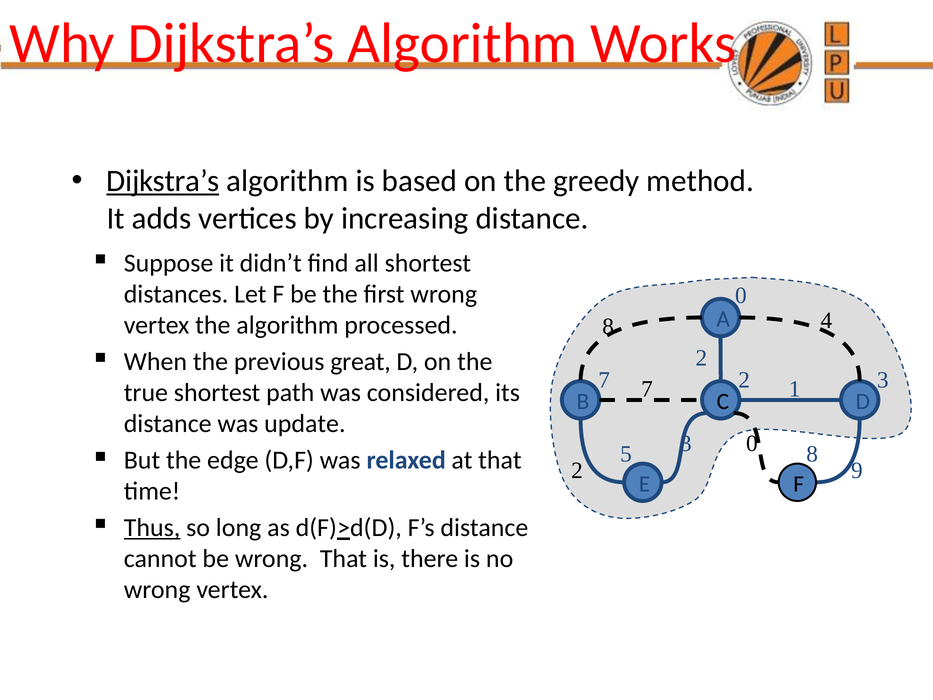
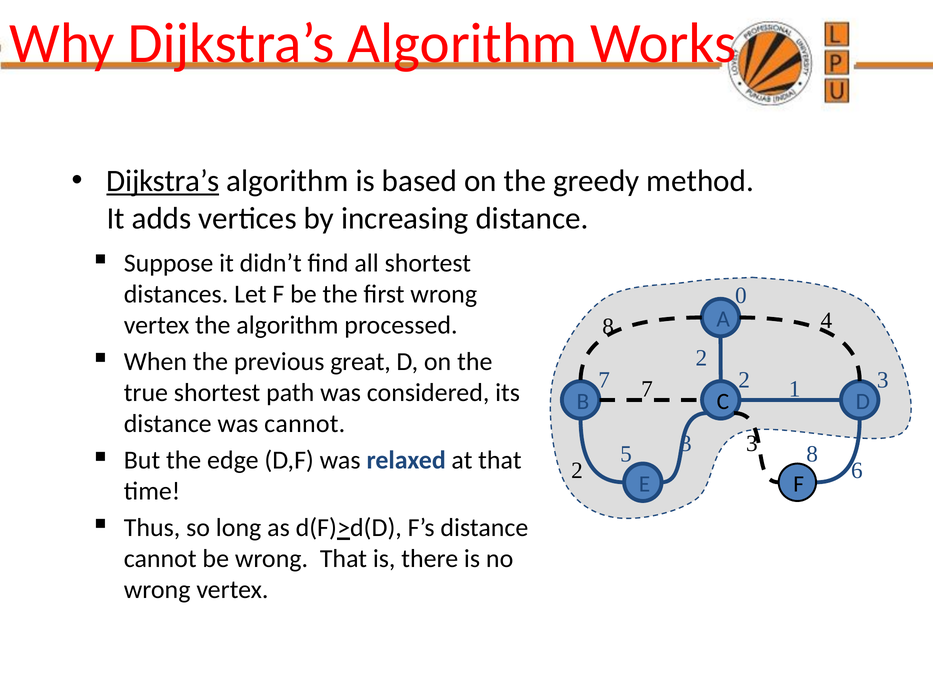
was update: update -> cannot
3 0: 0 -> 3
9: 9 -> 6
Thus underline: present -> none
